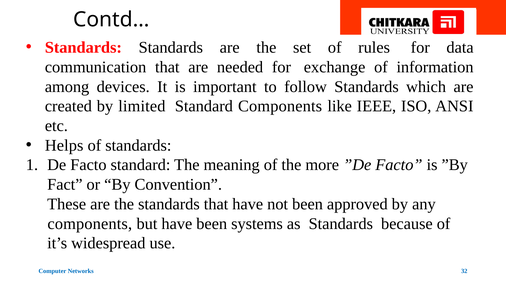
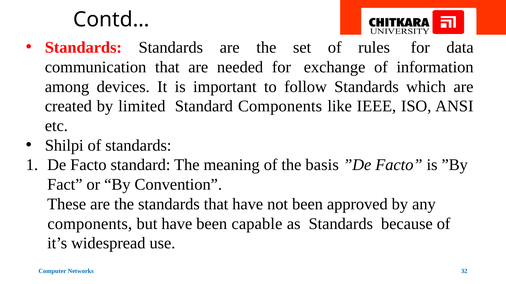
Helps: Helps -> Shilpi
more: more -> basis
systems: systems -> capable
